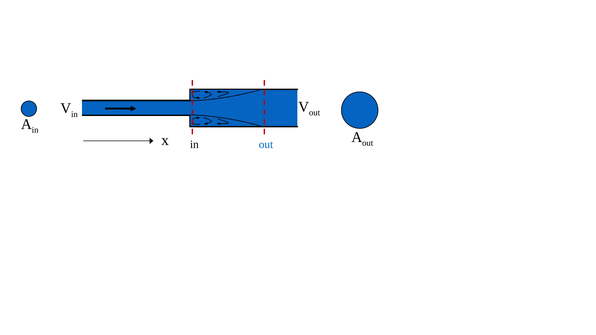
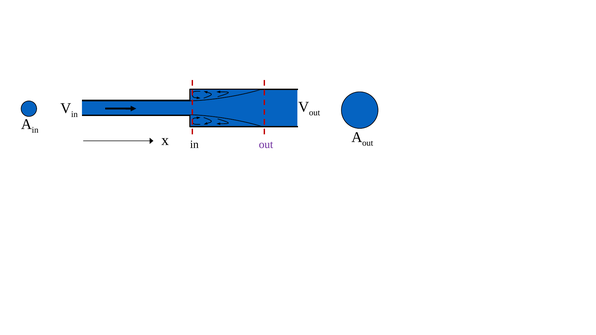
out at (266, 144) colour: blue -> purple
